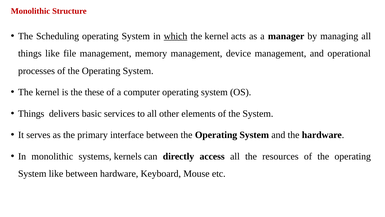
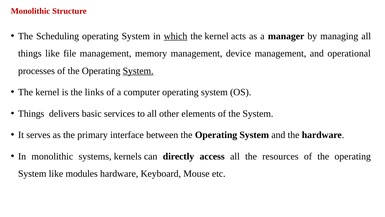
System at (138, 71) underline: none -> present
these: these -> links
like between: between -> modules
